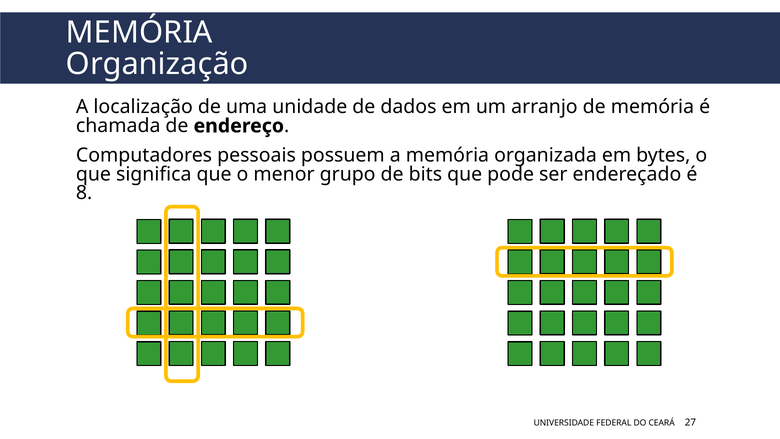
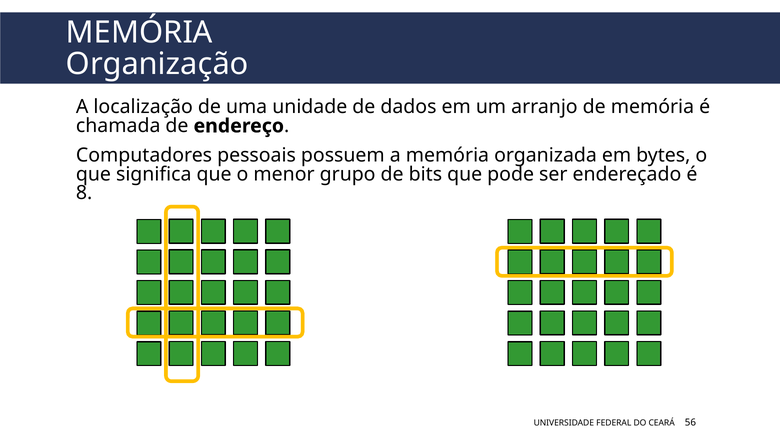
27: 27 -> 56
